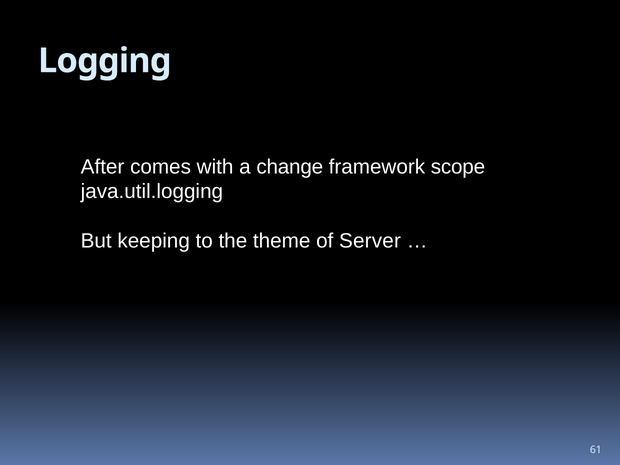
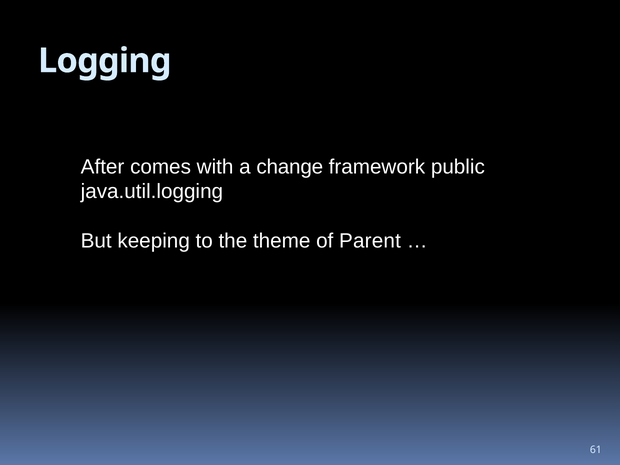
scope: scope -> public
Server: Server -> Parent
